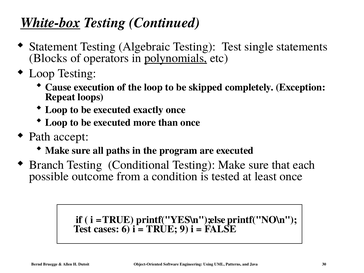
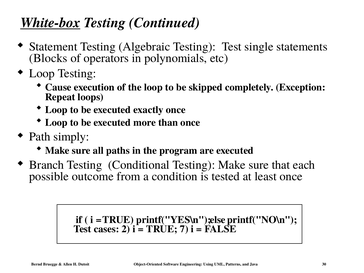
polynomials underline: present -> none
accept: accept -> simply
6: 6 -> 2
9: 9 -> 7
